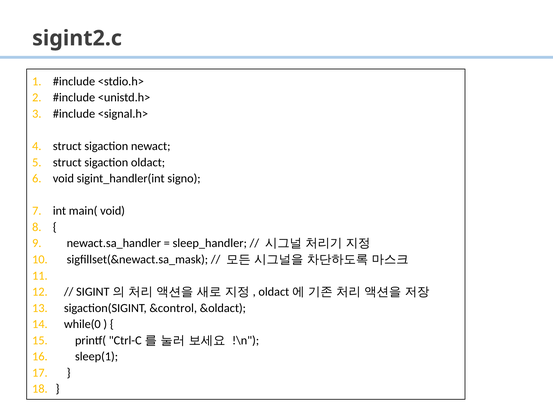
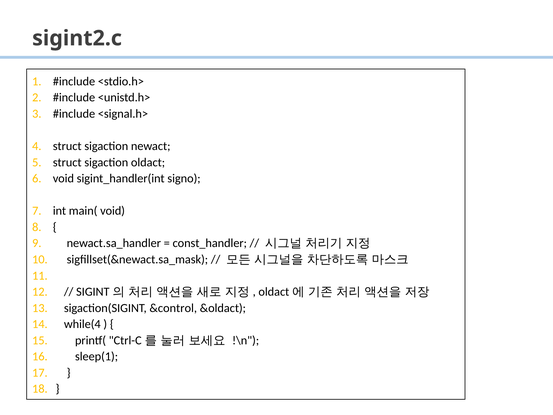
sleep_handler: sleep_handler -> const_handler
while(0: while(0 -> while(4
